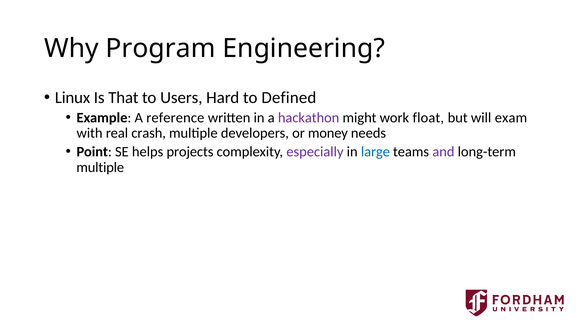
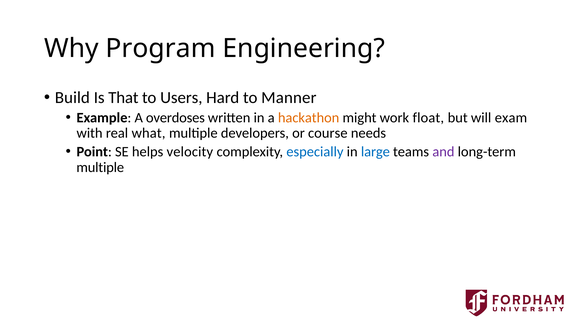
Linux: Linux -> Build
Defined: Defined -> Manner
reference: reference -> overdoses
hackathon colour: purple -> orange
crash: crash -> what
money: money -> course
projects: projects -> velocity
especially colour: purple -> blue
